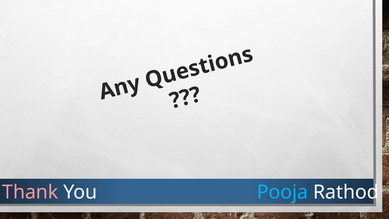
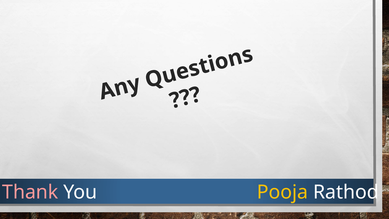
Pooja colour: light blue -> yellow
